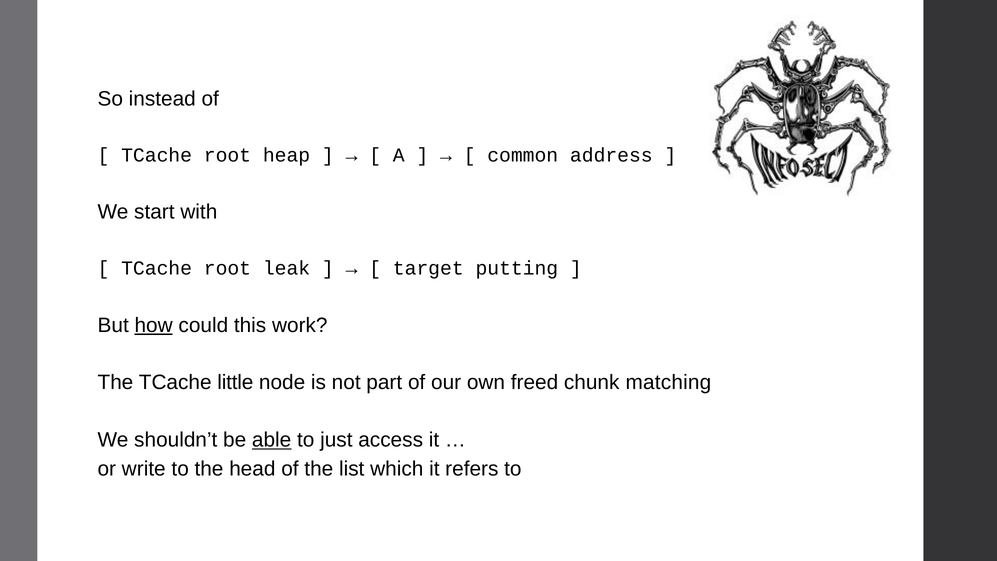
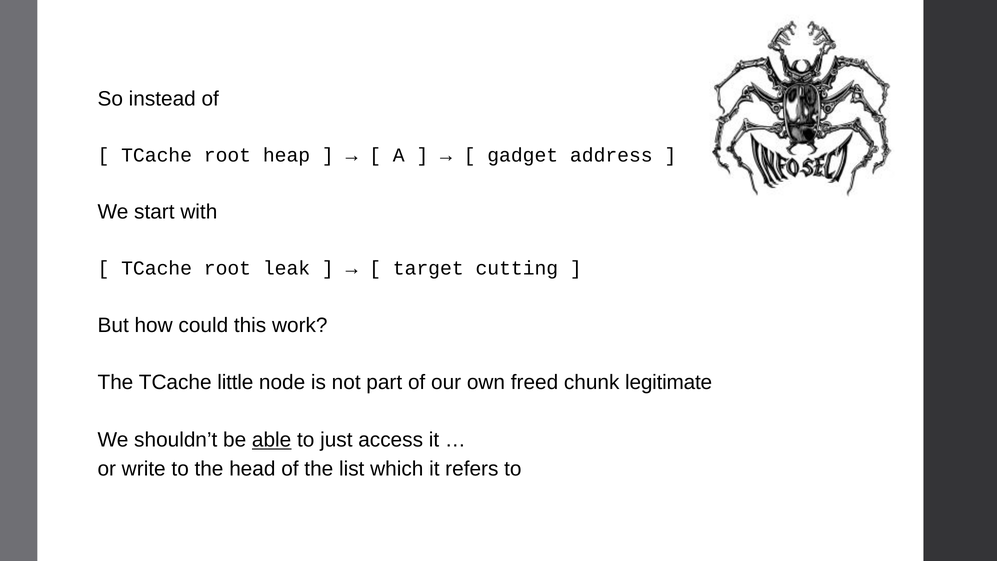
common: common -> gadget
putting: putting -> cutting
how underline: present -> none
matching: matching -> legitimate
